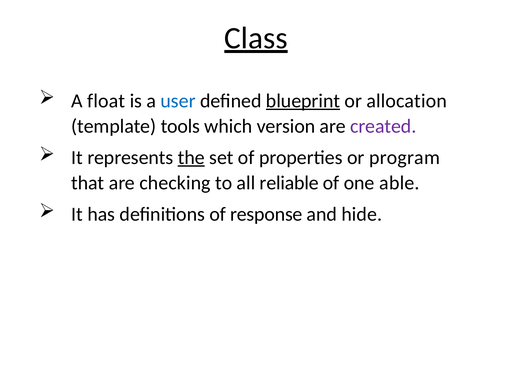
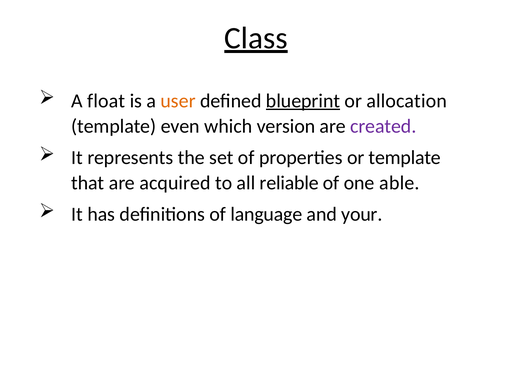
user colour: blue -> orange
tools: tools -> even
the underline: present -> none
or program: program -> template
checking: checking -> acquired
response: response -> language
hide: hide -> your
